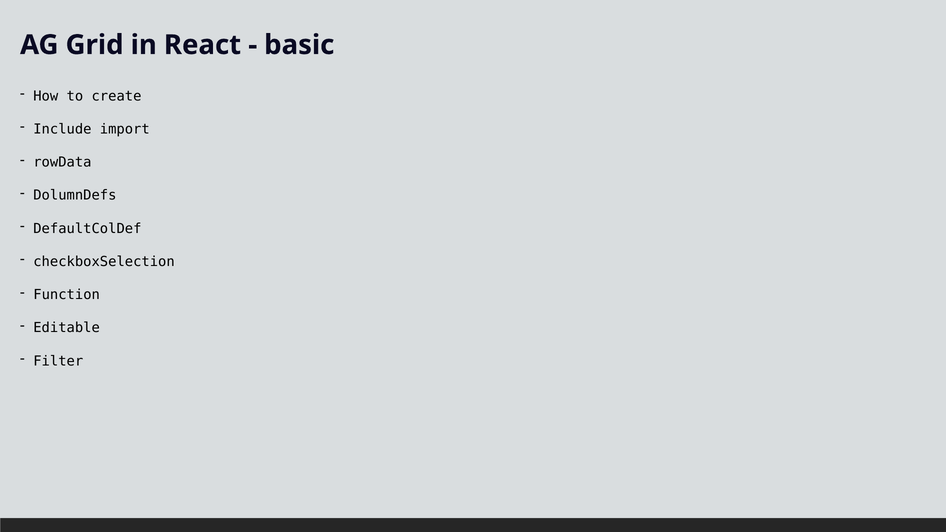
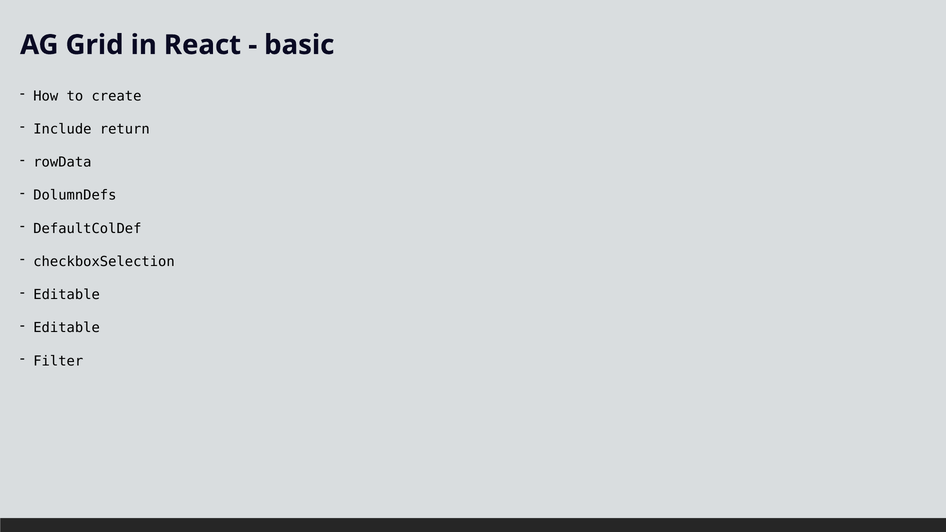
import: import -> return
Function at (67, 295): Function -> Editable
